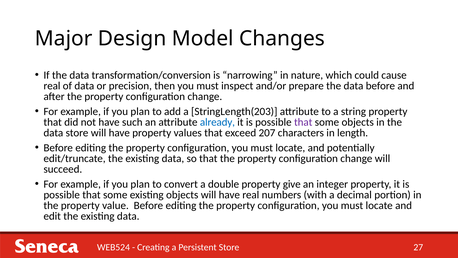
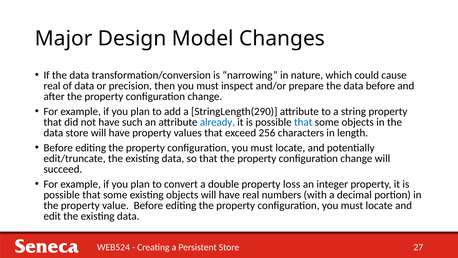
StringLength(203: StringLength(203 -> StringLength(290
that at (303, 122) colour: purple -> blue
207: 207 -> 256
give: give -> loss
